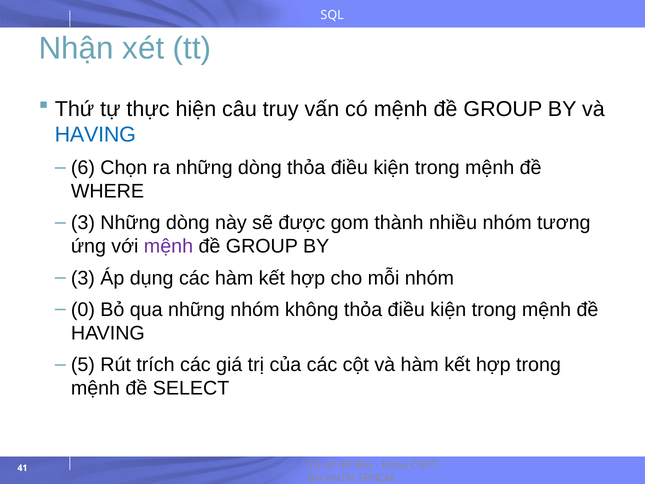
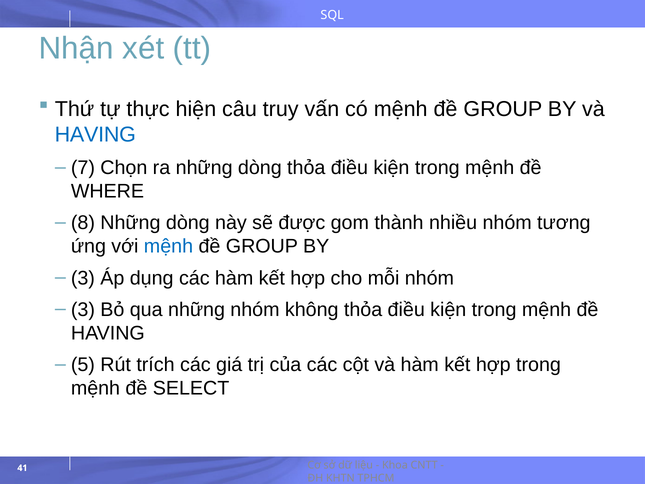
6: 6 -> 7
3 at (83, 223): 3 -> 8
mệnh at (168, 246) colour: purple -> blue
0 at (83, 309): 0 -> 3
